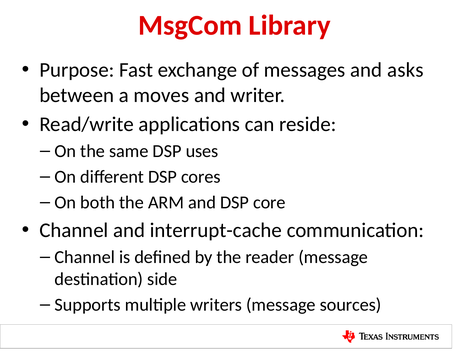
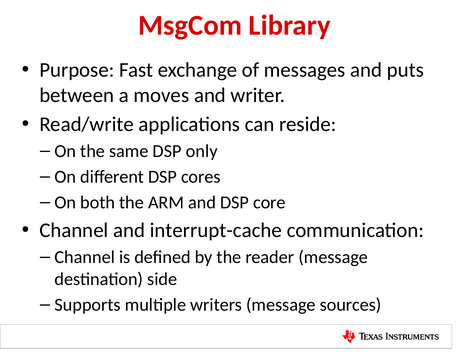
asks: asks -> puts
uses: uses -> only
